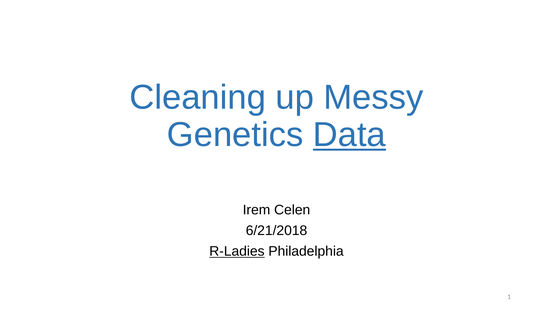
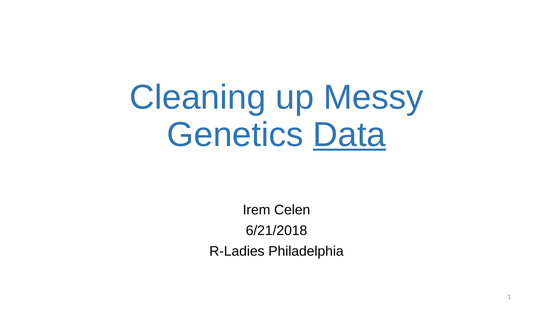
R-Ladies underline: present -> none
